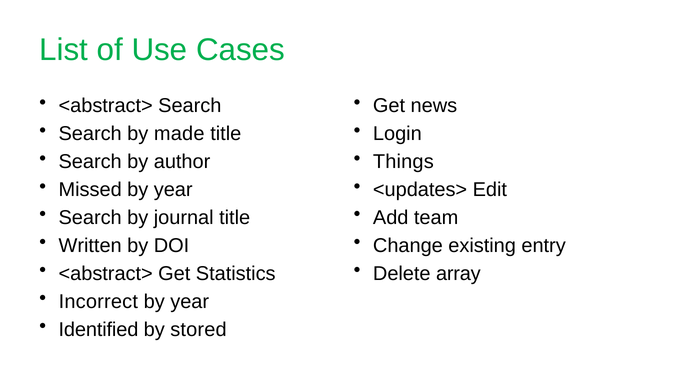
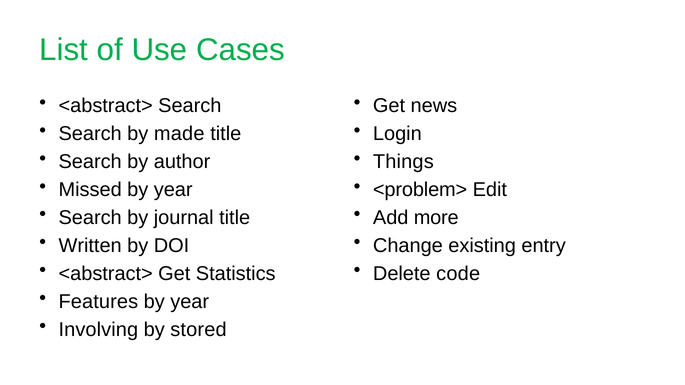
<updates>: <updates> -> <problem>
team: team -> more
array: array -> code
Incorrect: Incorrect -> Features
Identified: Identified -> Involving
